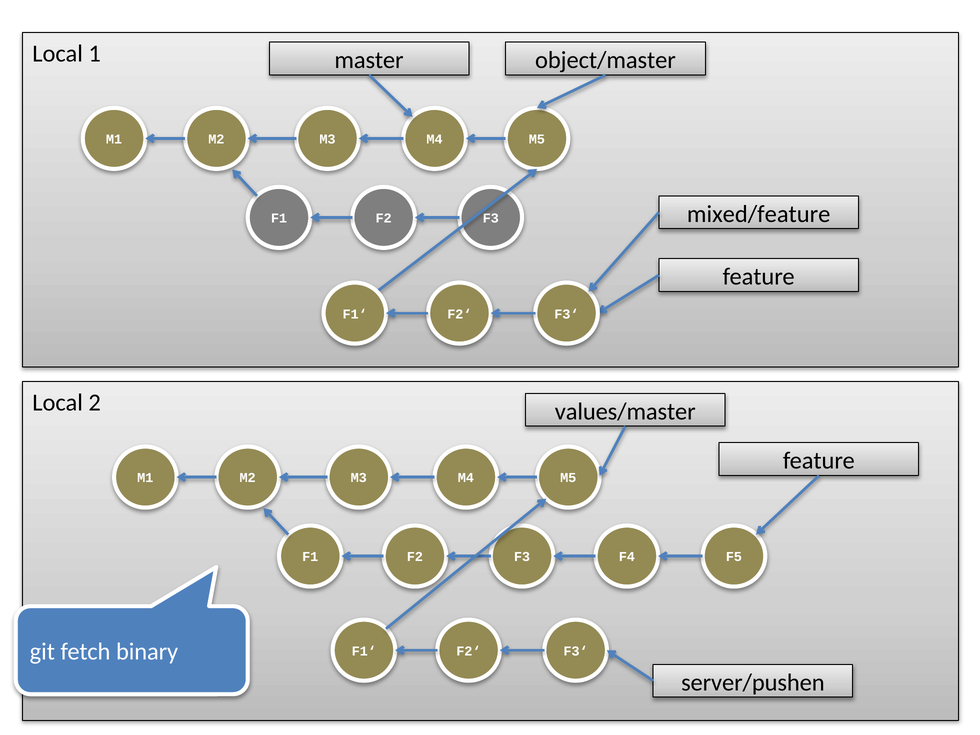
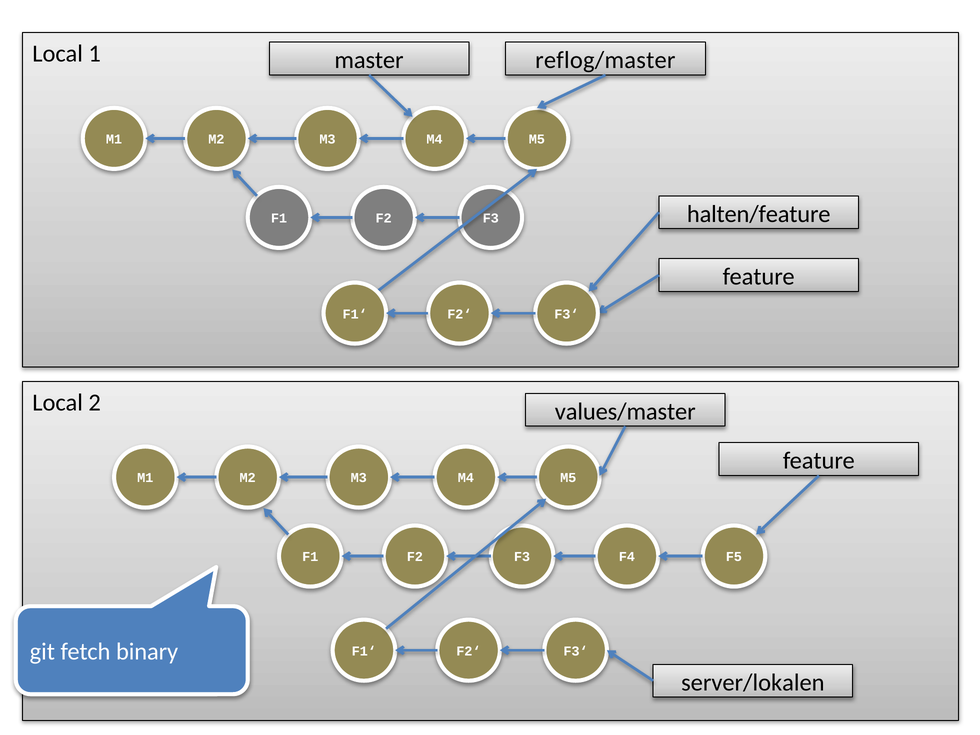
object/master: object/master -> reflog/master
mixed/feature: mixed/feature -> halten/feature
server/pushen: server/pushen -> server/lokalen
